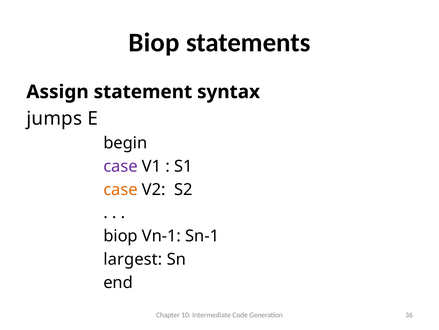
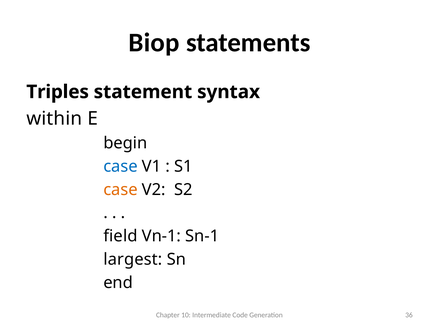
Assign: Assign -> Triples
jumps: jumps -> within
case at (121, 166) colour: purple -> blue
biop at (121, 236): biop -> field
